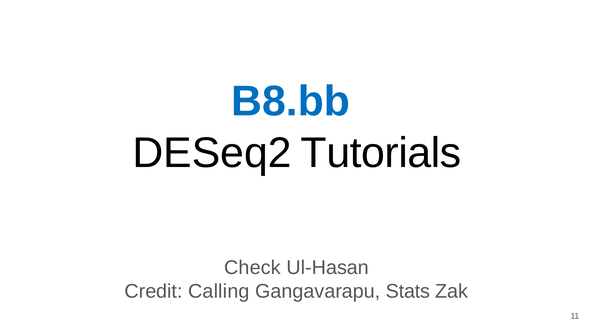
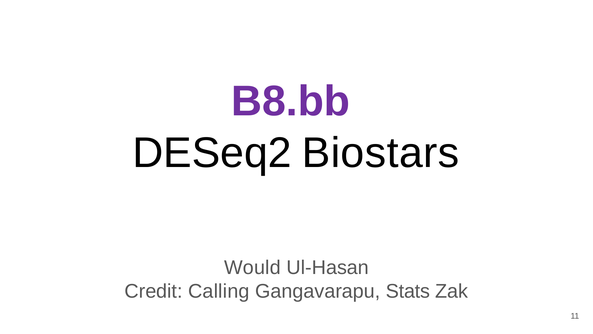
B8.bb colour: blue -> purple
Tutorials: Tutorials -> Biostars
Check: Check -> Would
